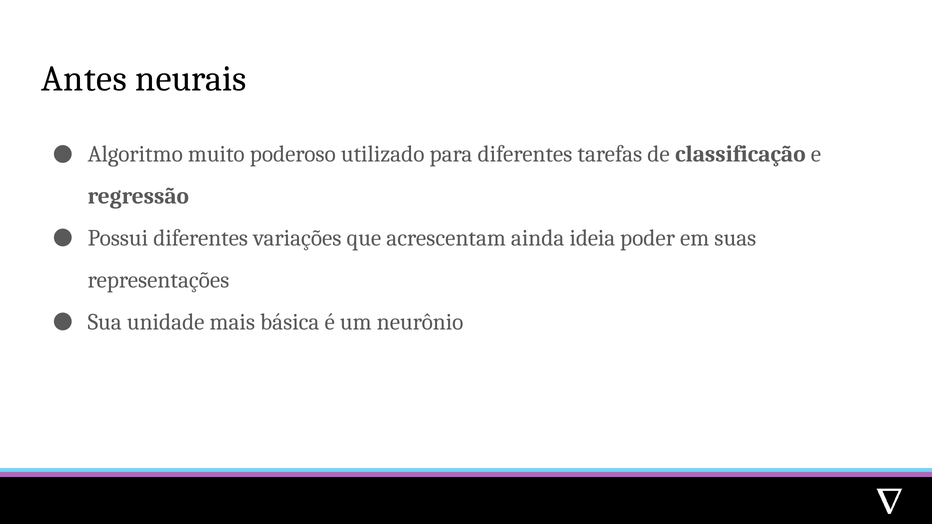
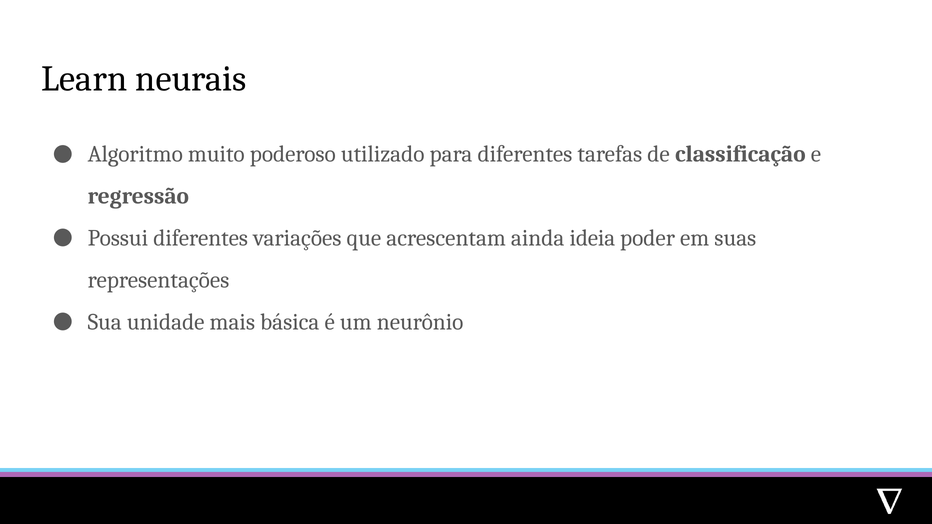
Antes: Antes -> Learn
